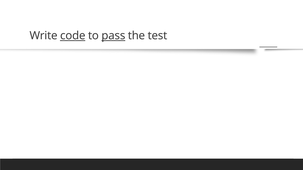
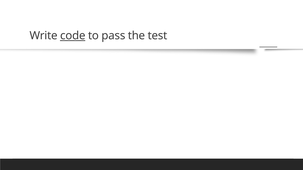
pass underline: present -> none
